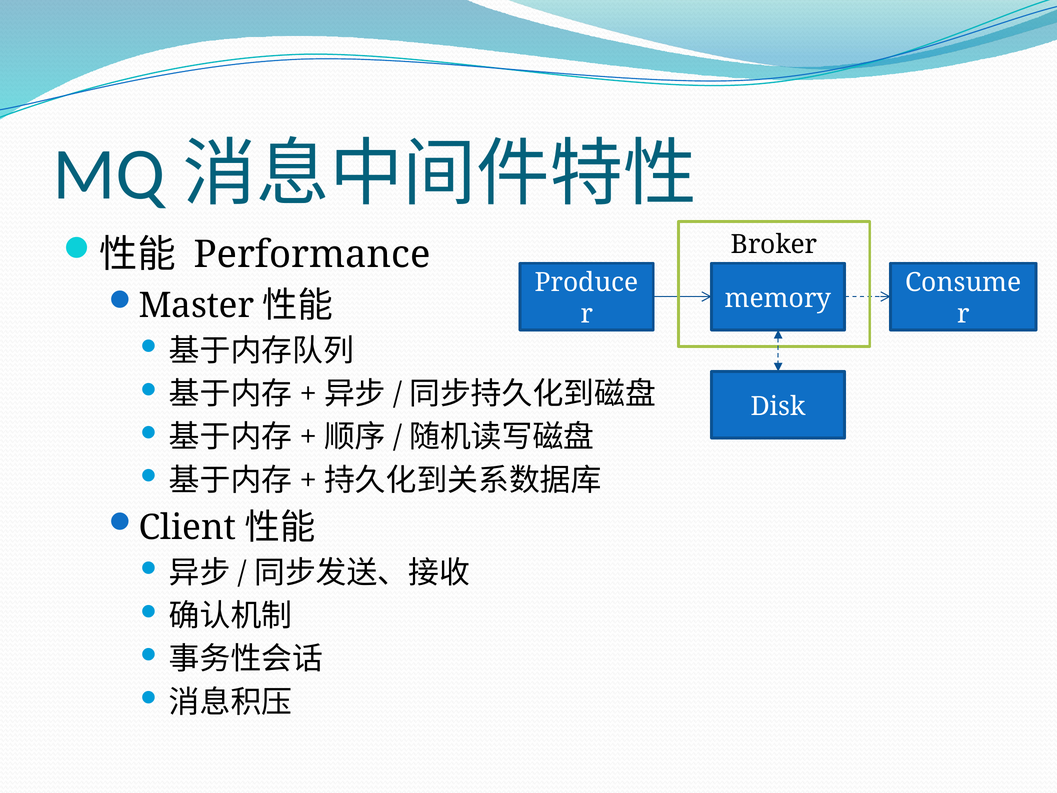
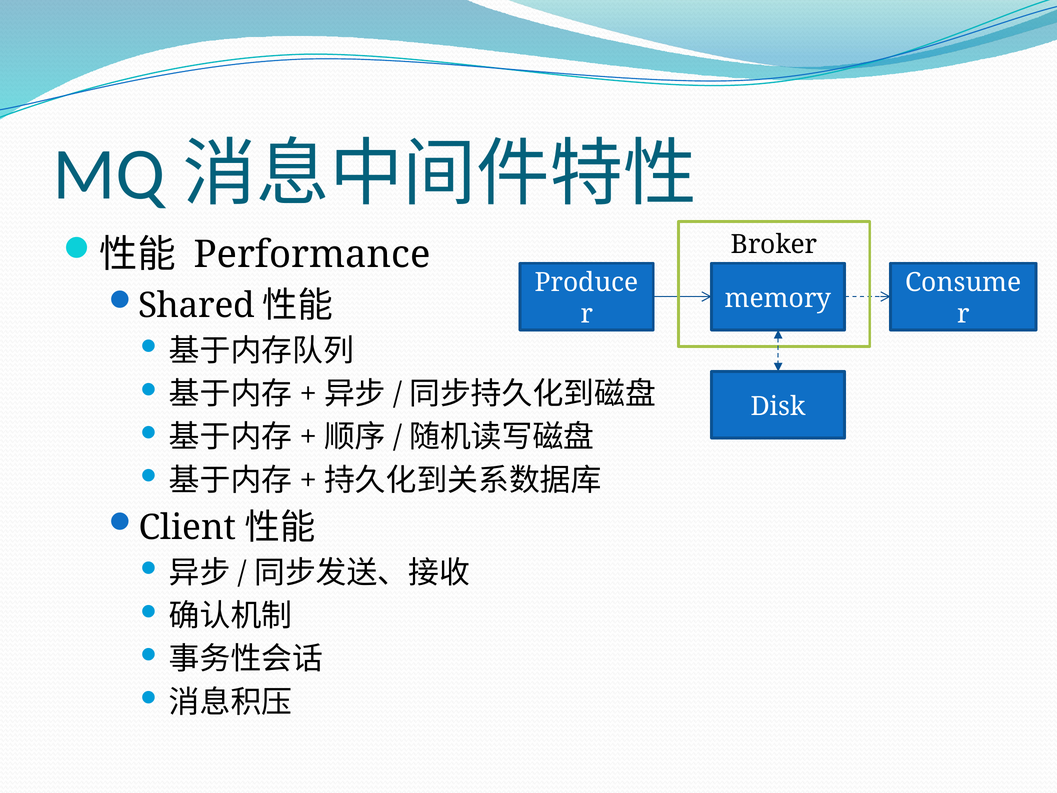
Master: Master -> Shared
